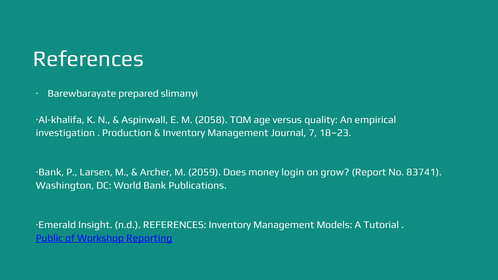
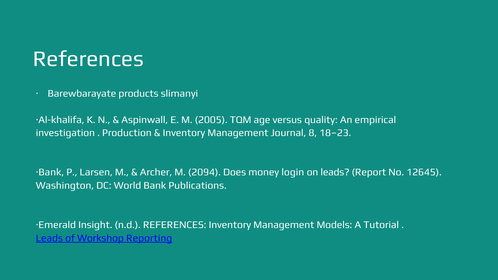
prepared: prepared -> products
2058: 2058 -> 2005
7: 7 -> 8
2059: 2059 -> 2094
on grow: grow -> leads
83741: 83741 -> 12645
Public at (49, 238): Public -> Leads
